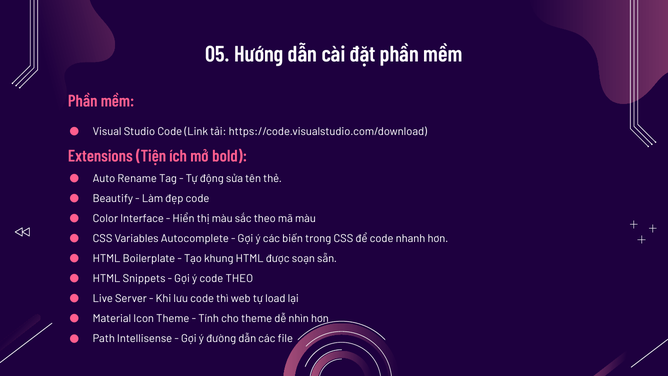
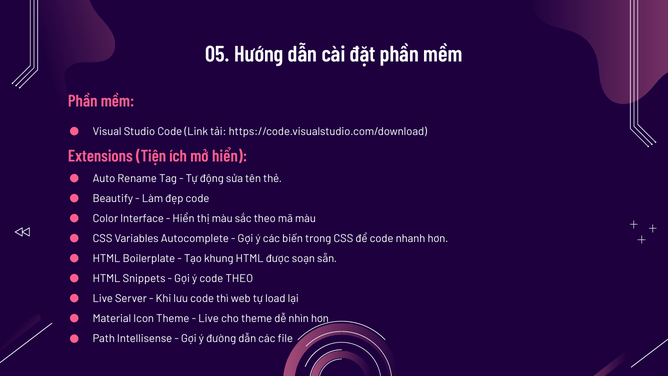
mở bold: bold -> hiển
Tính at (209, 319): Tính -> Live
